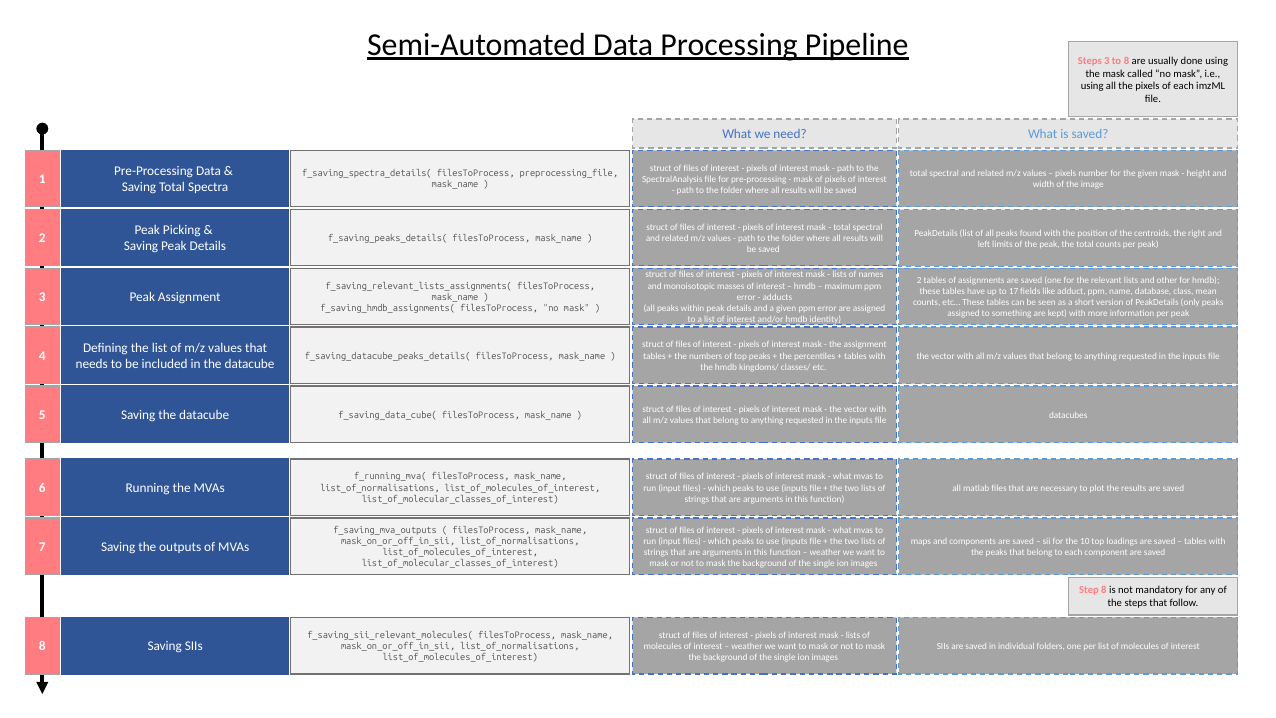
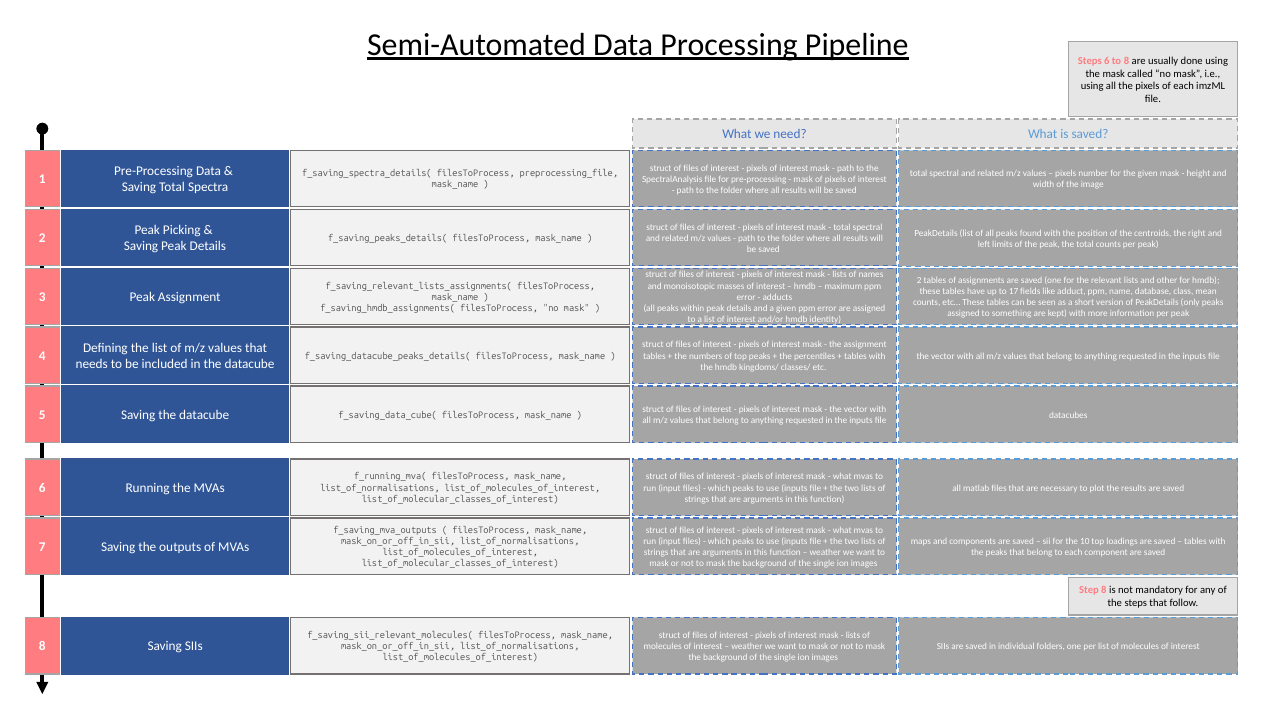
Steps 3: 3 -> 6
